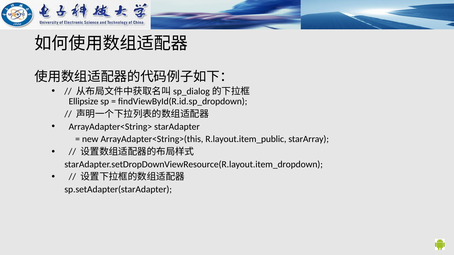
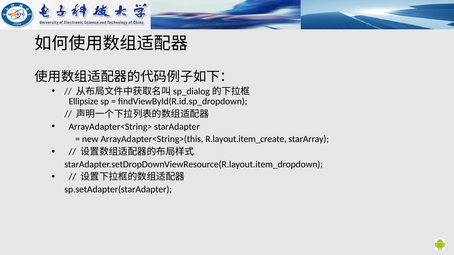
R.layout.item_public: R.layout.item_public -> R.layout.item_create
